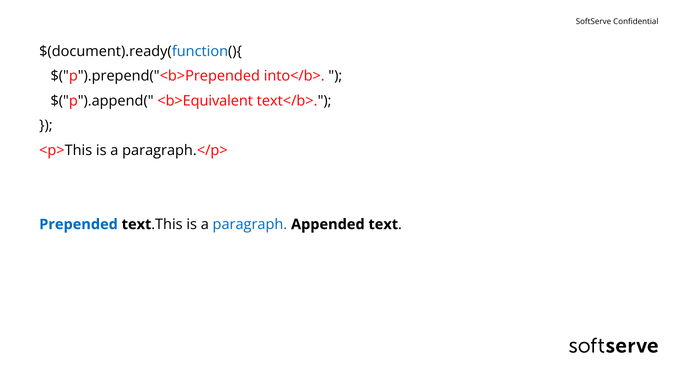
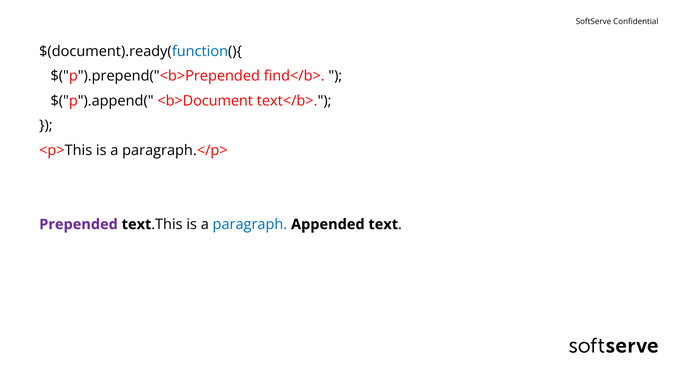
into</b>: into</b> -> find</b>
<b>Equivalent: <b>Equivalent -> <b>Document
Prepended colour: blue -> purple
